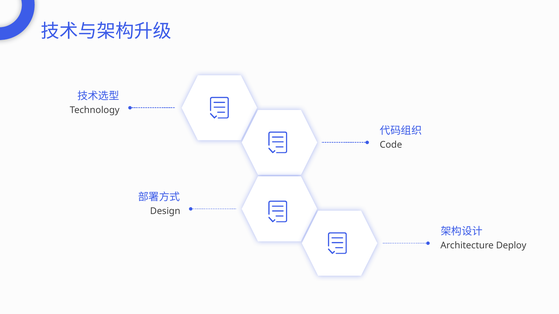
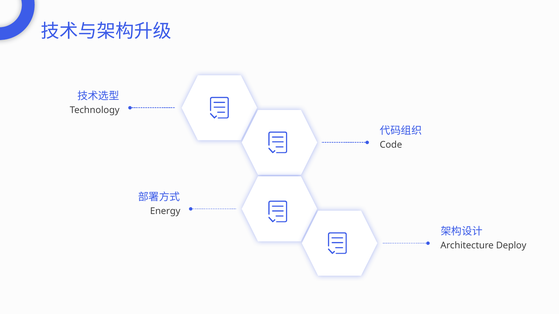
Design: Design -> Energy
